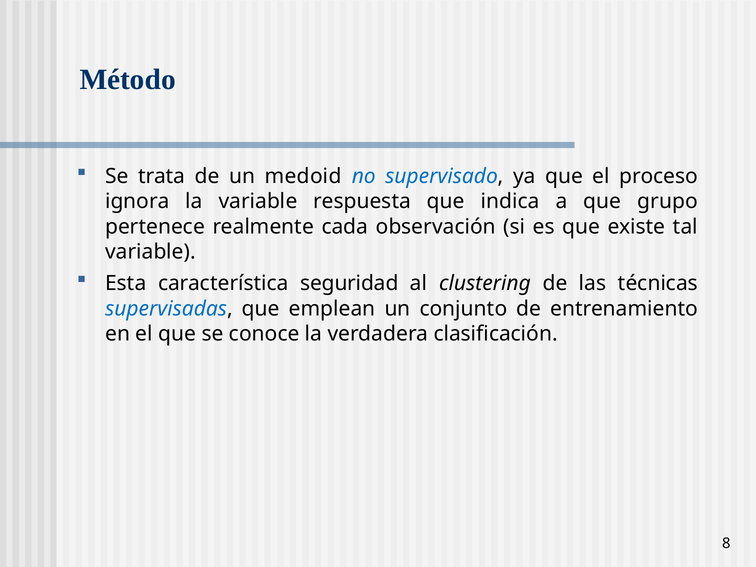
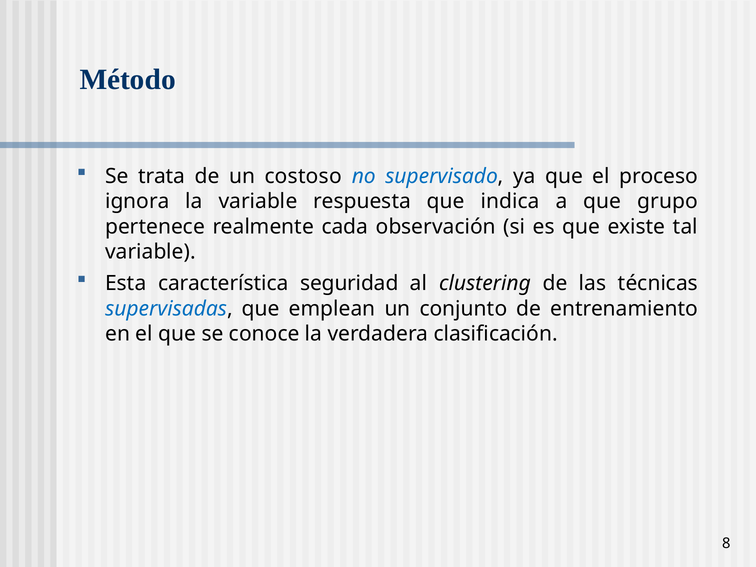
medoid: medoid -> costoso
